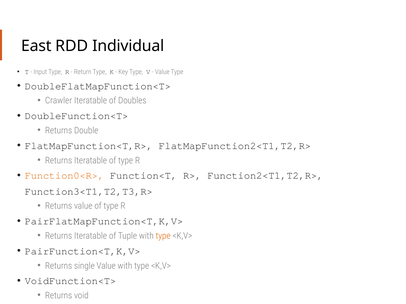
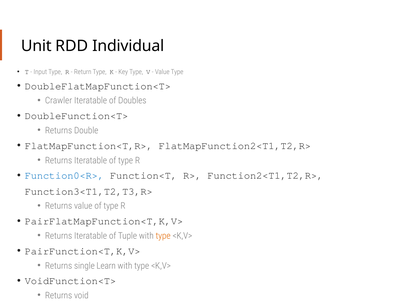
East: East -> Unit
Function0<R> colour: orange -> blue
single Value: Value -> Learn
